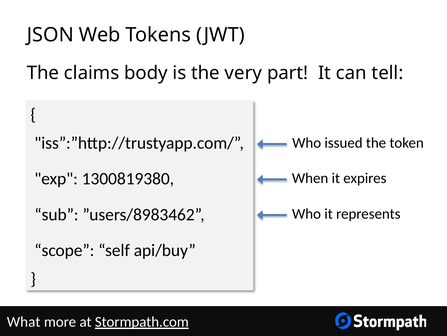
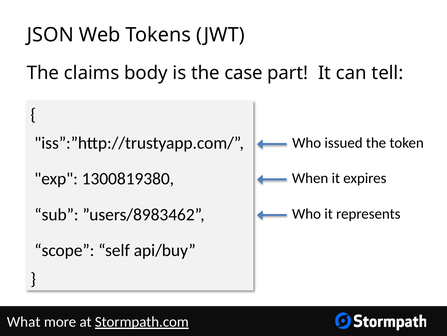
very: very -> case
